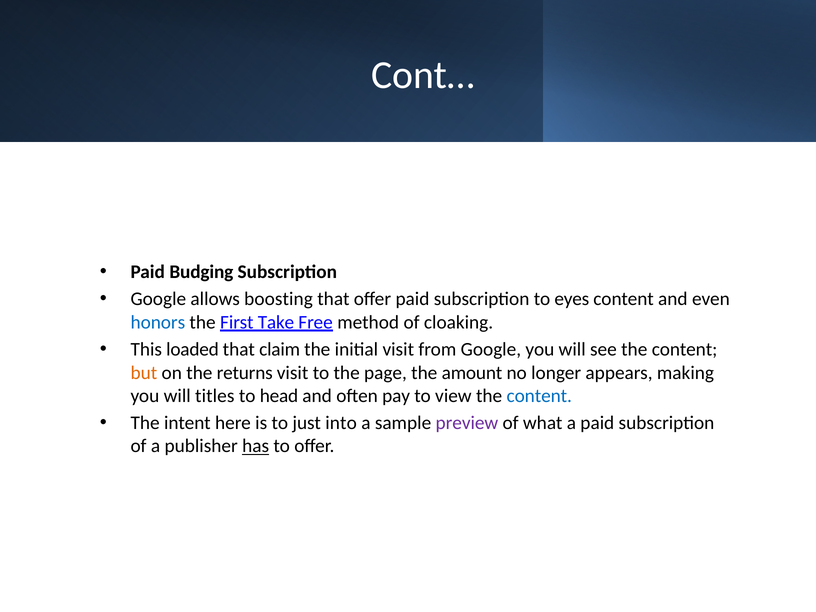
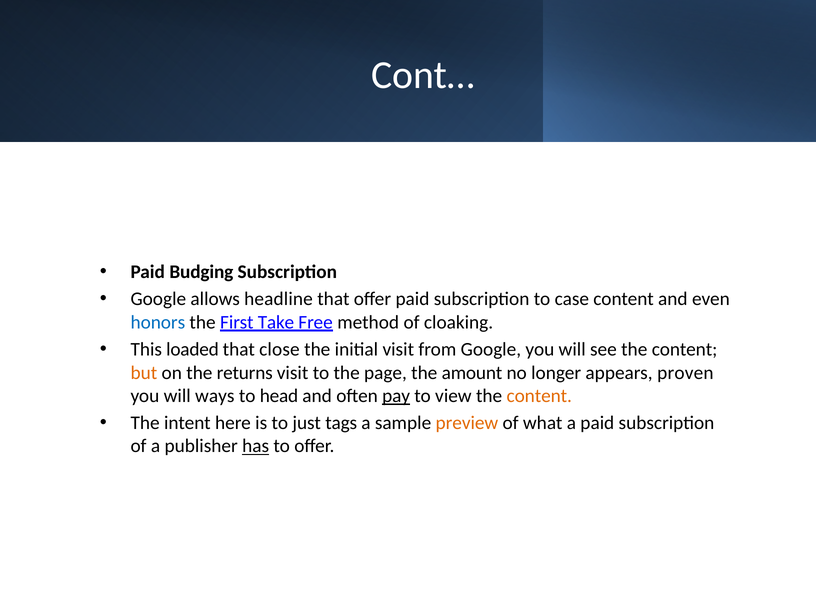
boosting: boosting -> headline
eyes: eyes -> case
claim: claim -> close
making: making -> proven
titles: titles -> ways
pay underline: none -> present
content at (539, 396) colour: blue -> orange
into: into -> tags
preview colour: purple -> orange
